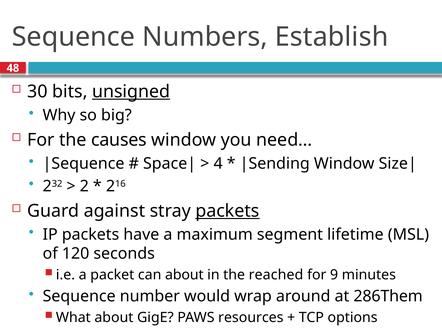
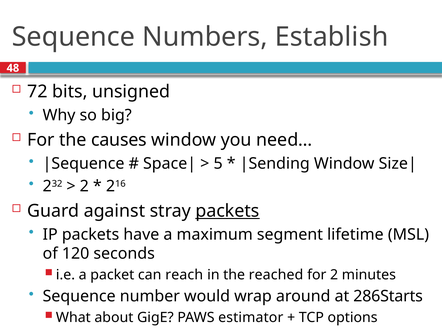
30: 30 -> 72
unsigned underline: present -> none
4: 4 -> 5
can about: about -> reach
for 9: 9 -> 2
286Them: 286Them -> 286Starts
resources: resources -> estimator
